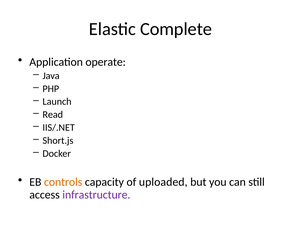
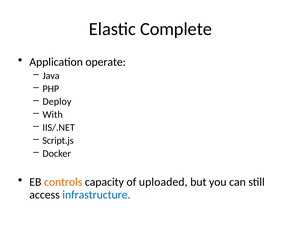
Launch: Launch -> Deploy
Read: Read -> With
Short.js: Short.js -> Script.js
infrastructure colour: purple -> blue
